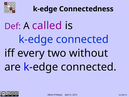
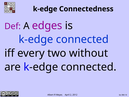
called: called -> edges
